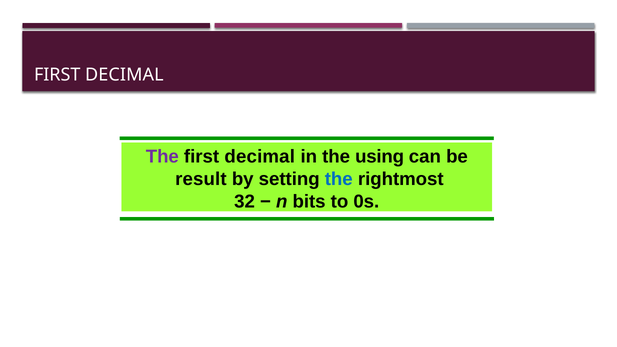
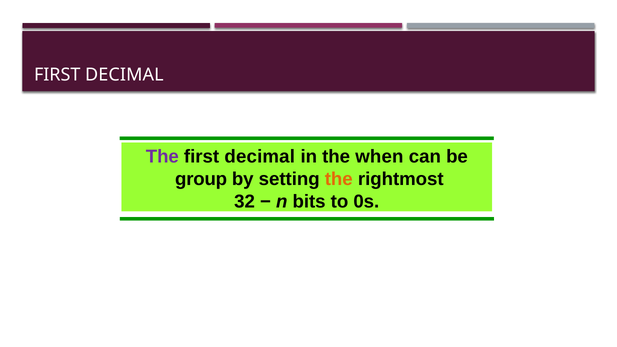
using: using -> when
result: result -> group
the at (339, 179) colour: blue -> orange
